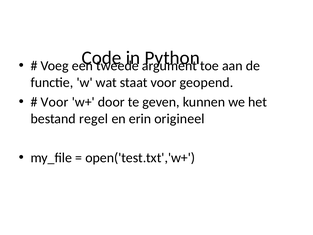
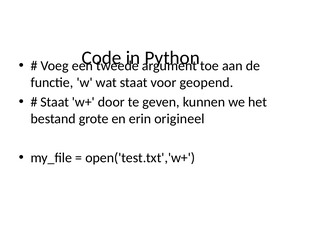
Voor at (55, 102): Voor -> Staat
regel: regel -> grote
